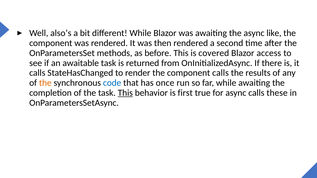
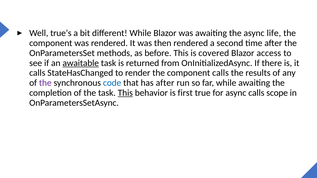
also’s: also’s -> true’s
like: like -> life
awaitable underline: none -> present
the at (45, 83) colour: orange -> purple
has once: once -> after
these: these -> scope
